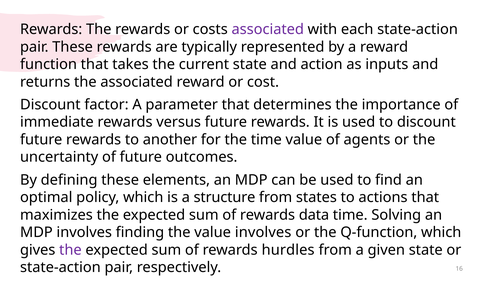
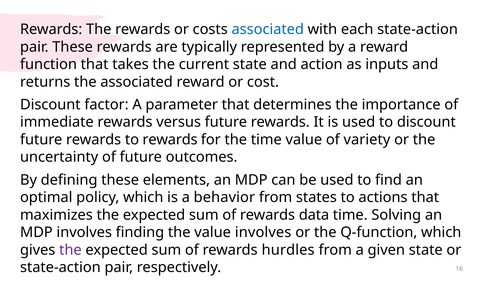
associated at (268, 29) colour: purple -> blue
to another: another -> rewards
agents: agents -> variety
structure: structure -> behavior
